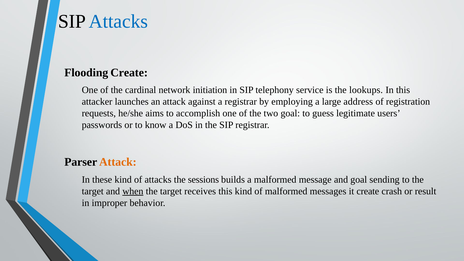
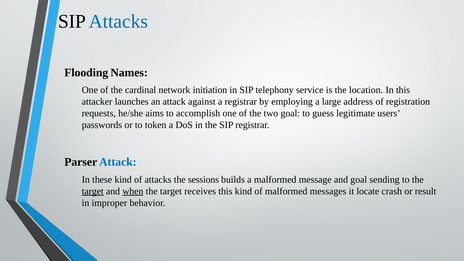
Flooding Create: Create -> Names
lookups: lookups -> location
know: know -> token
Attack at (118, 162) colour: orange -> blue
target at (93, 191) underline: none -> present
it create: create -> locate
